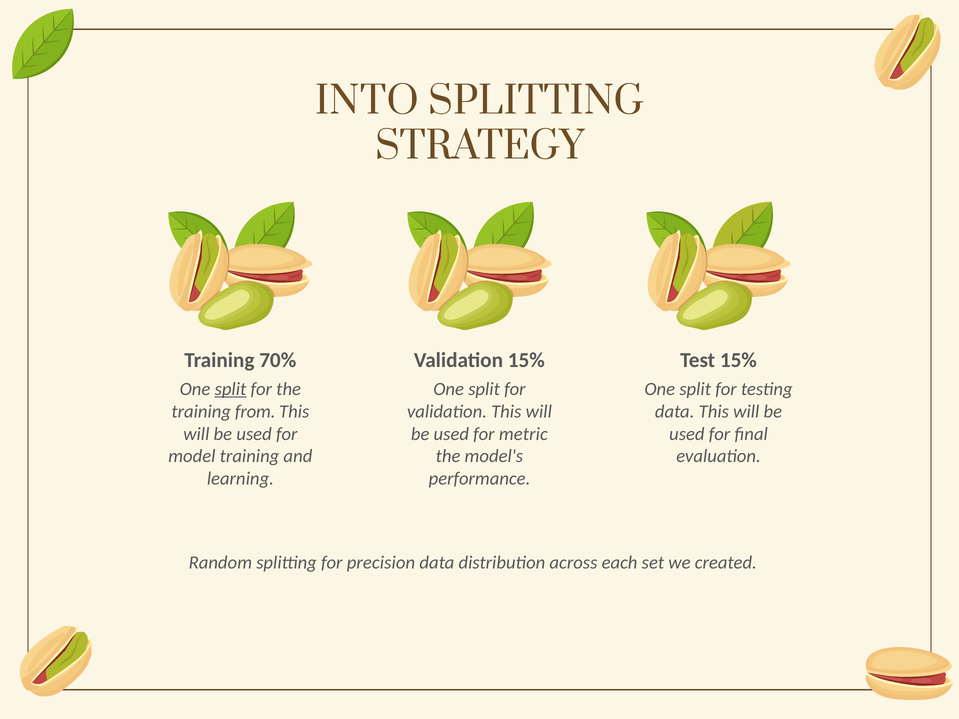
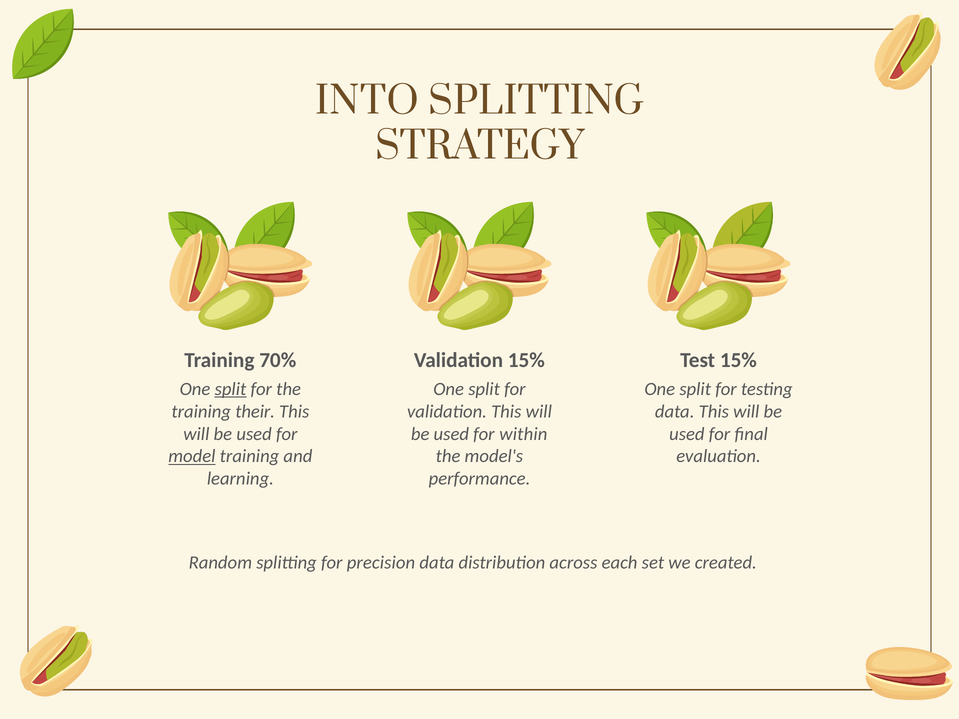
from: from -> their
metric: metric -> within
model underline: none -> present
